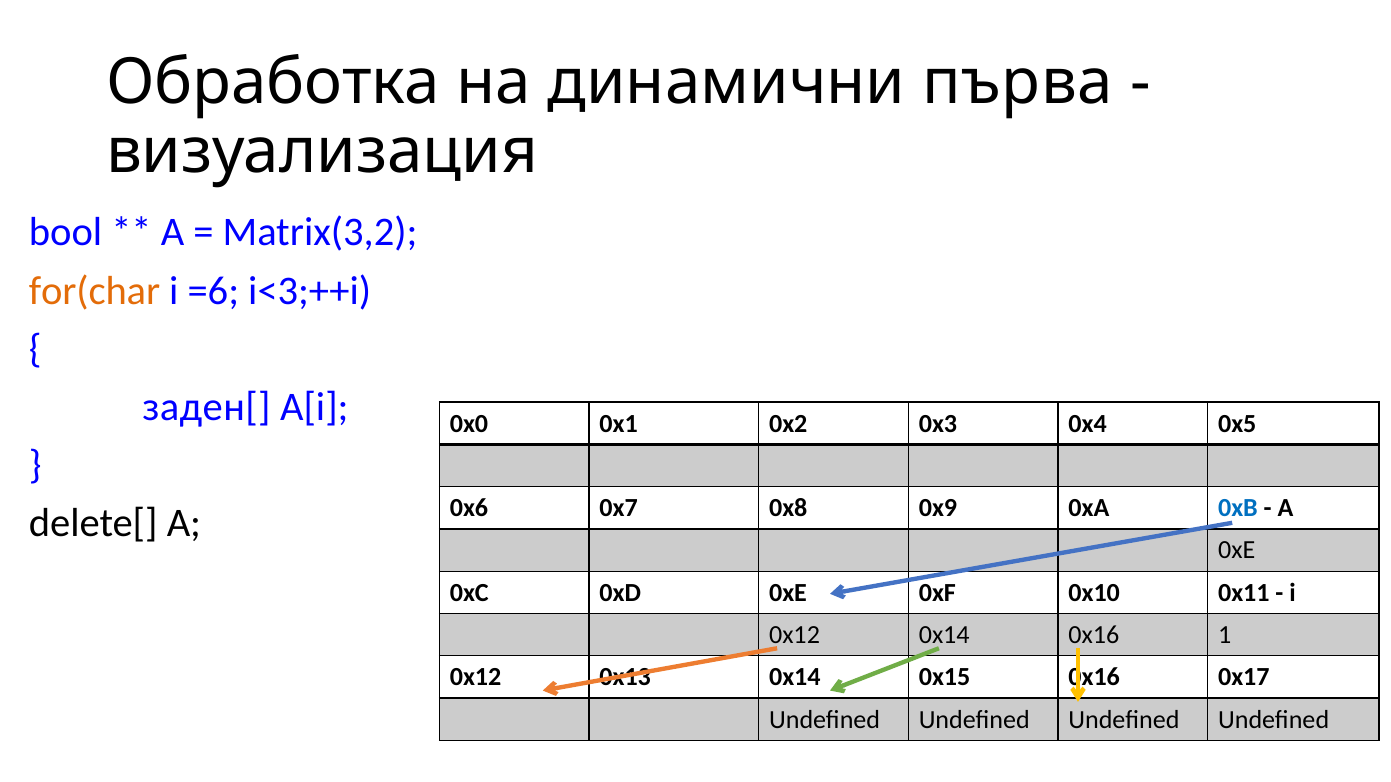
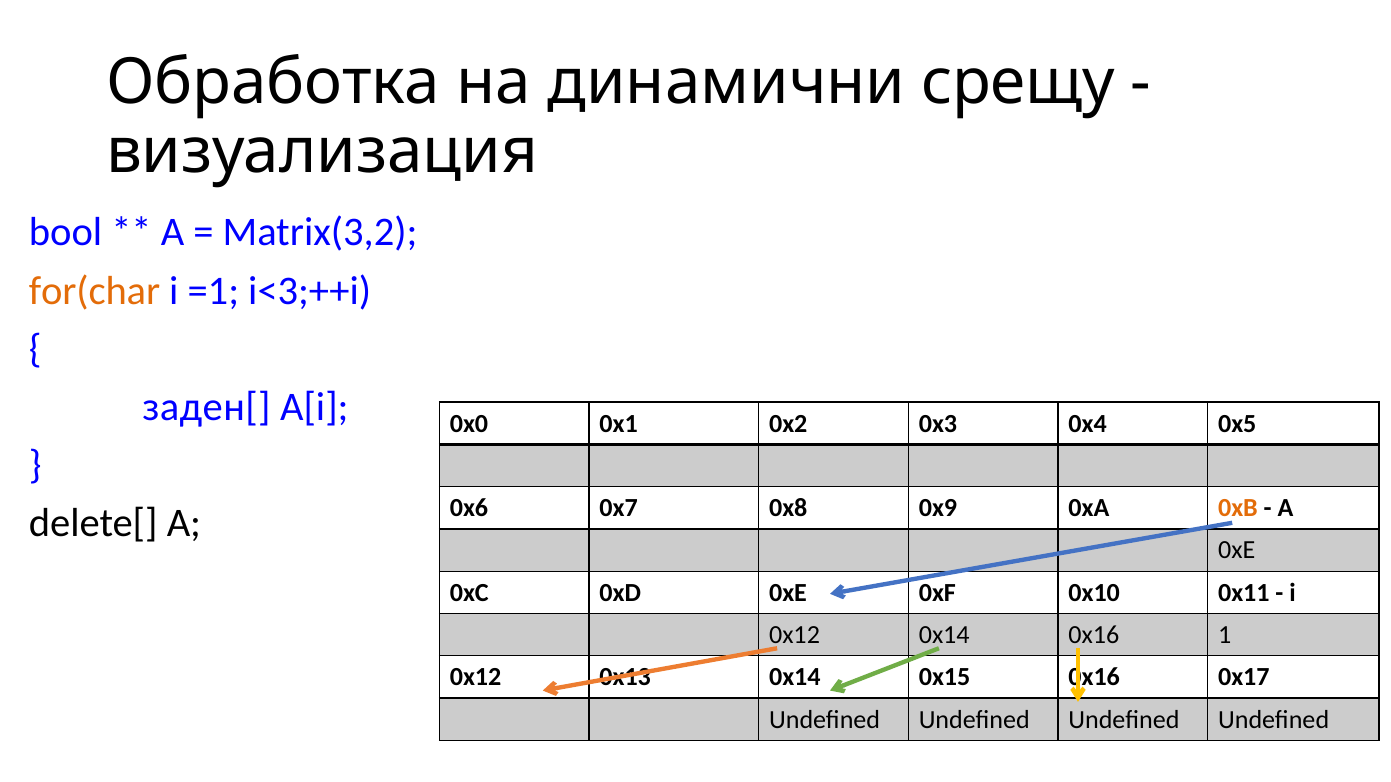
първа: първа -> срещу
=6: =6 -> =1
0xB colour: blue -> orange
